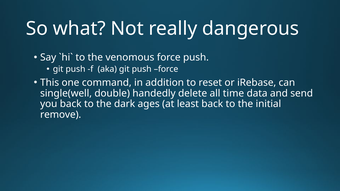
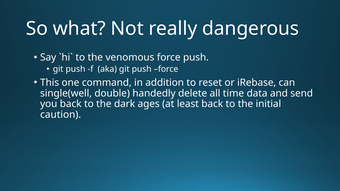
remove: remove -> caution
